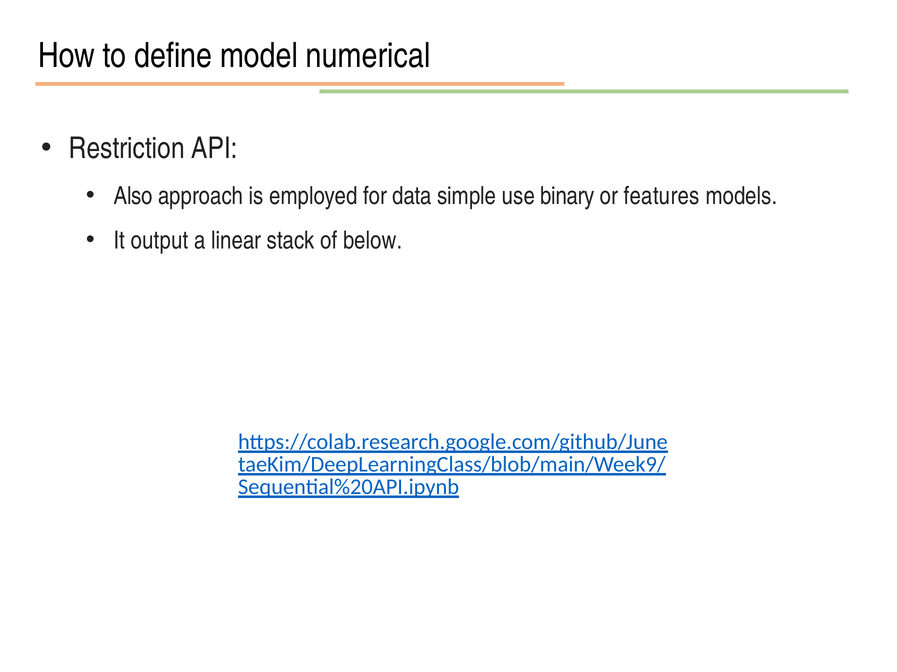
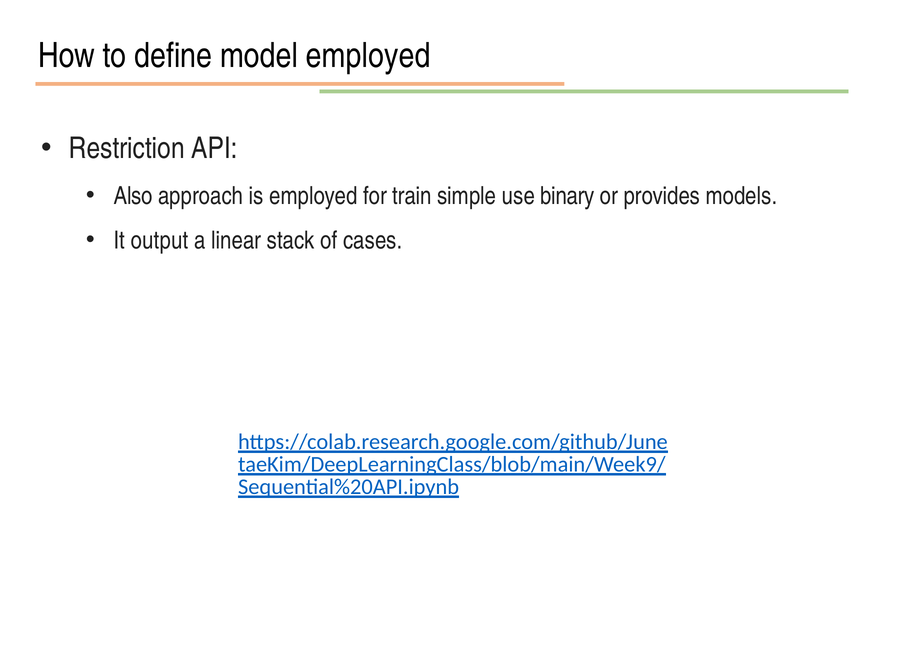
model numerical: numerical -> employed
data: data -> train
features: features -> provides
below: below -> cases
